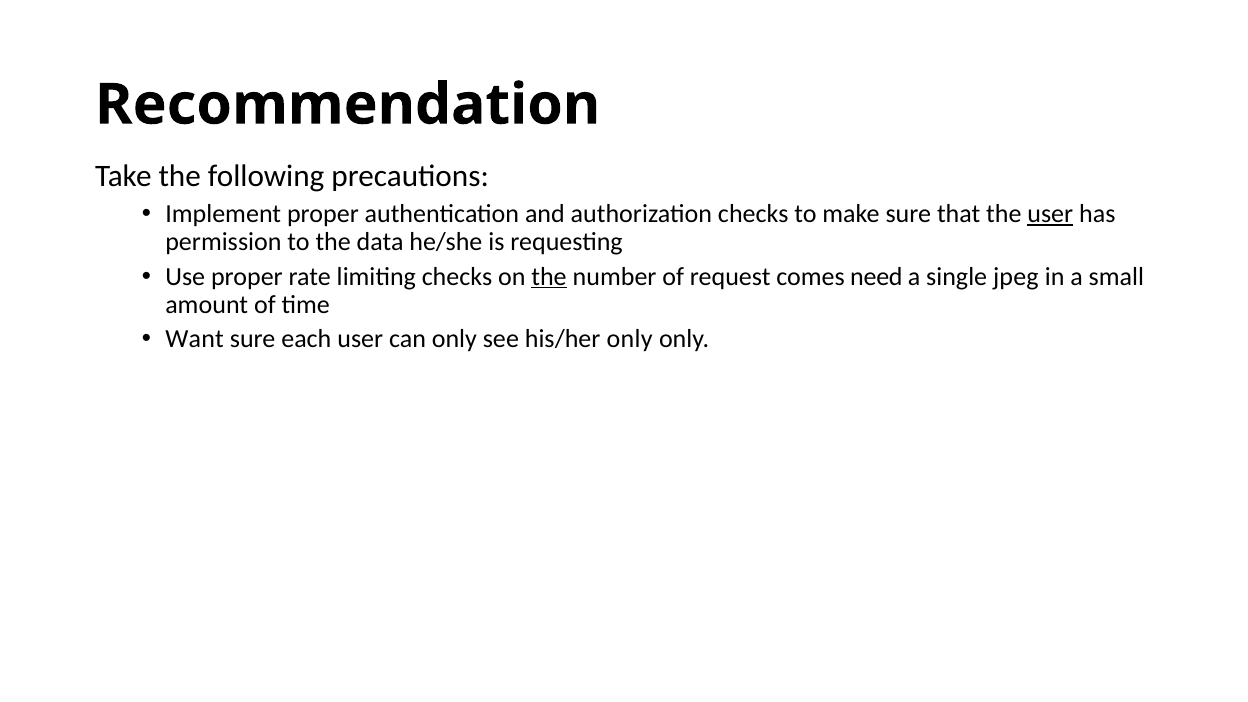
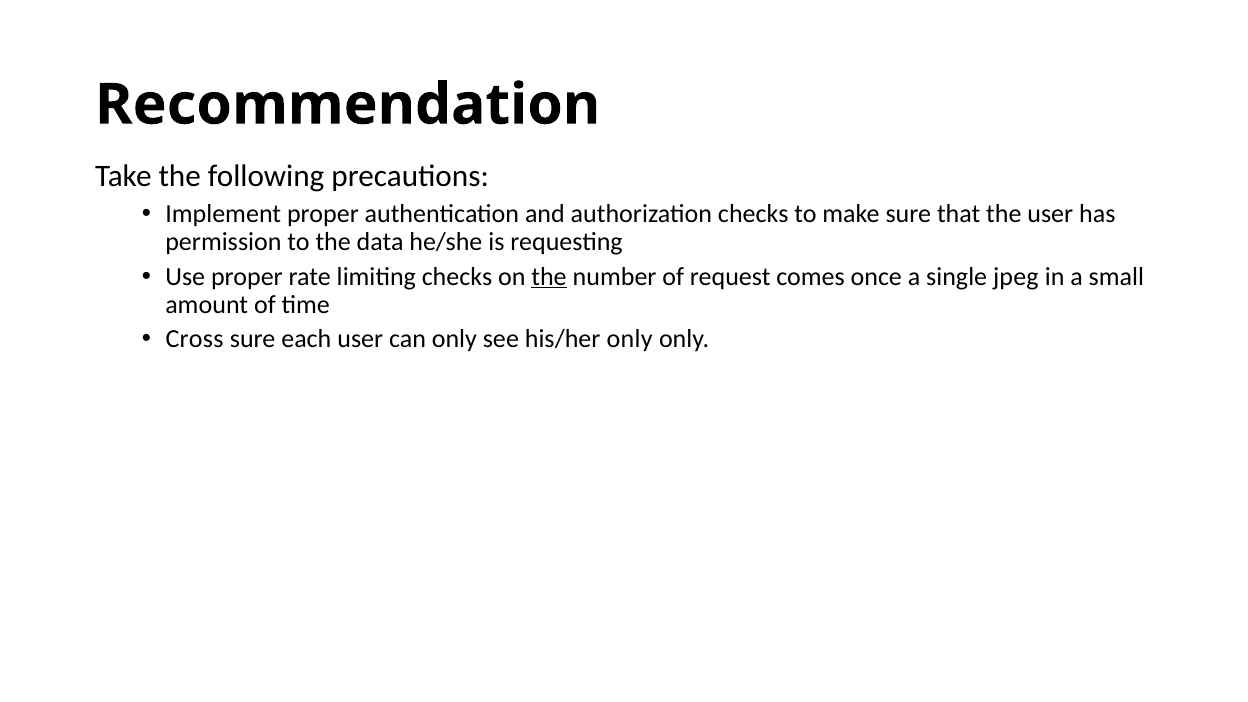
user at (1050, 214) underline: present -> none
need: need -> once
Want: Want -> Cross
